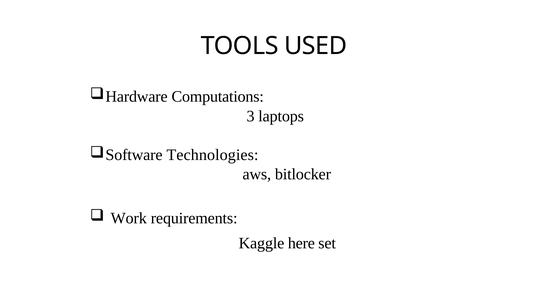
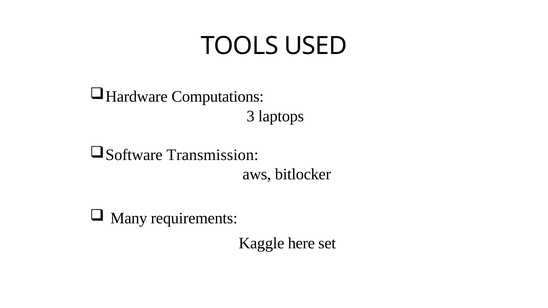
Technologies: Technologies -> Transmission
Work: Work -> Many
